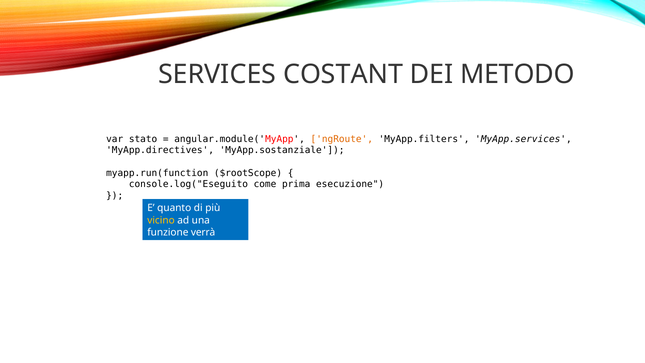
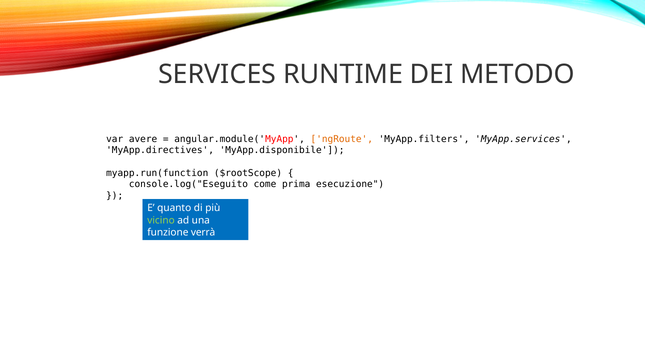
COSTANT: COSTANT -> RUNTIME
stato: stato -> avere
MyApp.sostanziale: MyApp.sostanziale -> MyApp.disponibile
vicino colour: yellow -> light green
